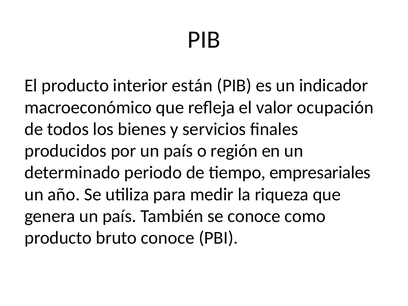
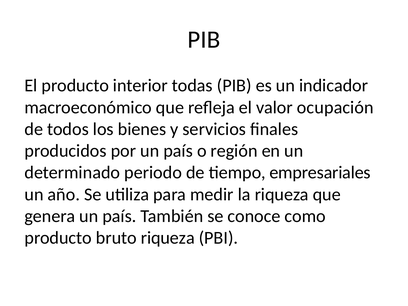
están: están -> todas
bruto conoce: conoce -> riqueza
